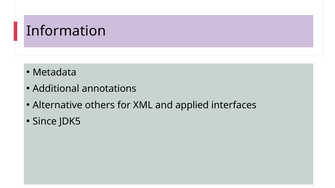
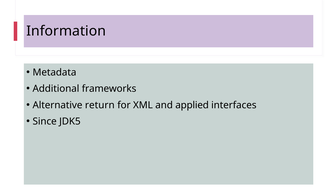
annotations: annotations -> frameworks
others: others -> return
